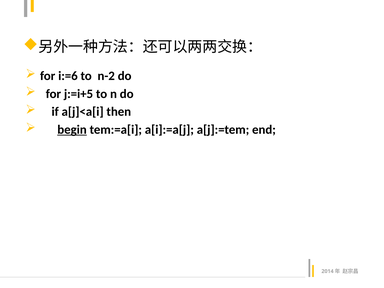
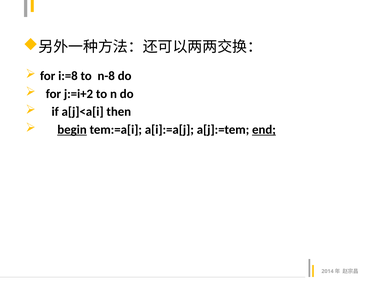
i:=6: i:=6 -> i:=8
n-2: n-2 -> n-8
j:=i+5: j:=i+5 -> j:=i+2
end underline: none -> present
